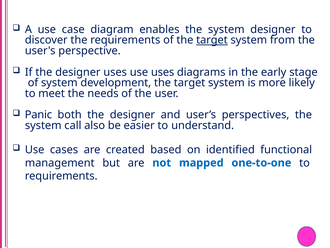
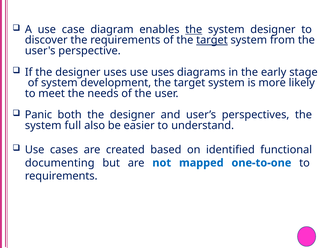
the at (194, 29) underline: none -> present
call: call -> full
management: management -> documenting
